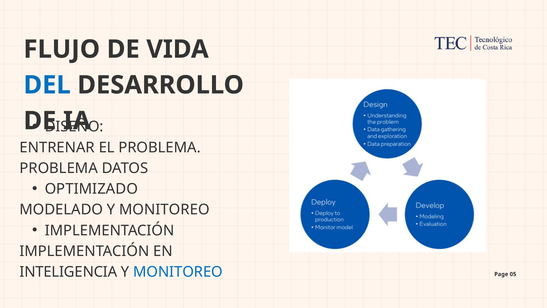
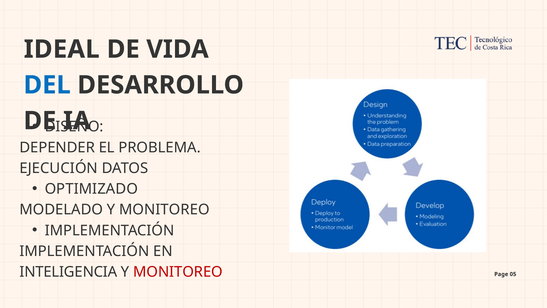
FLUJO: FLUJO -> IDEAL
ENTRENAR: ENTRENAR -> DEPENDER
PROBLEMA at (59, 168): PROBLEMA -> EJECUCIÓN
MONITOREO at (178, 272) colour: blue -> red
